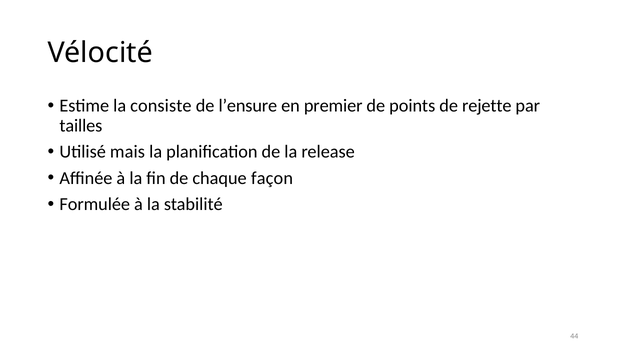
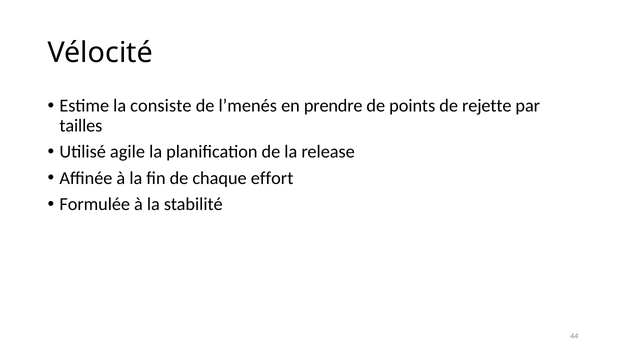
l’ensure: l’ensure -> l’menés
premier: premier -> prendre
mais: mais -> agile
façon: façon -> effort
